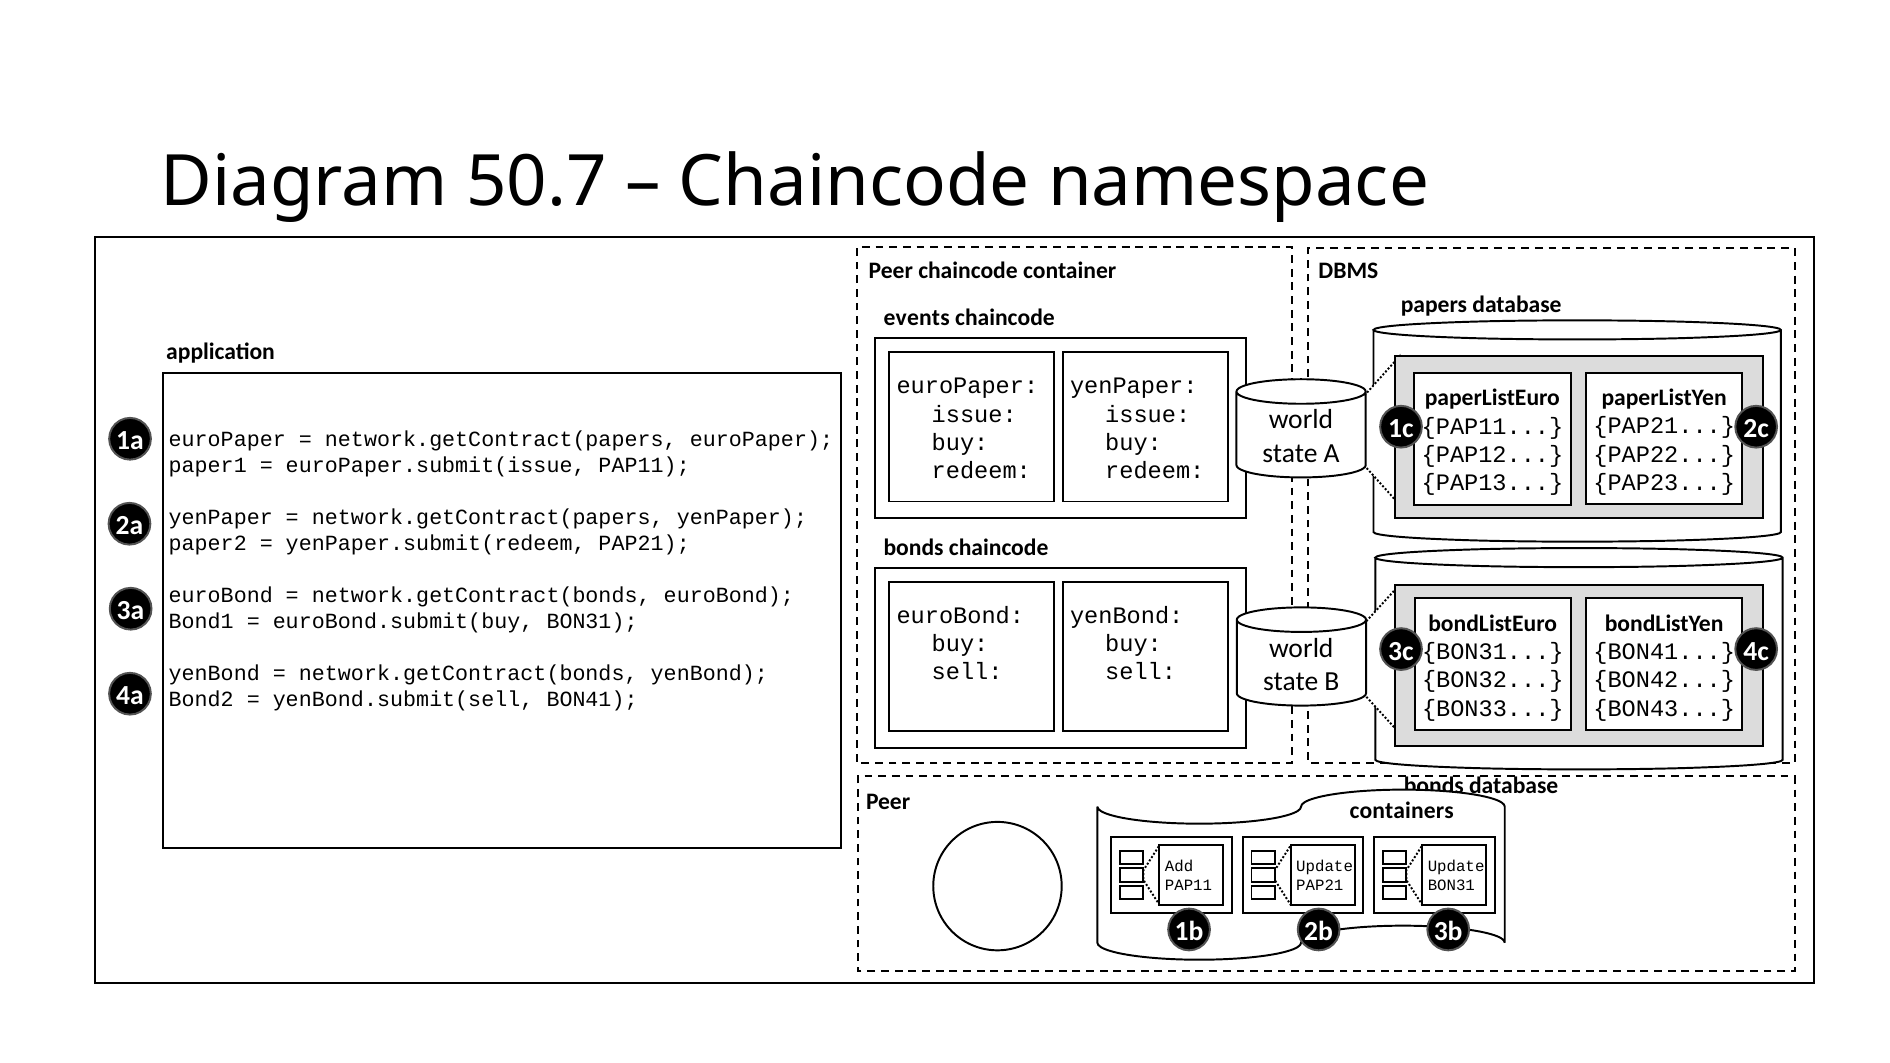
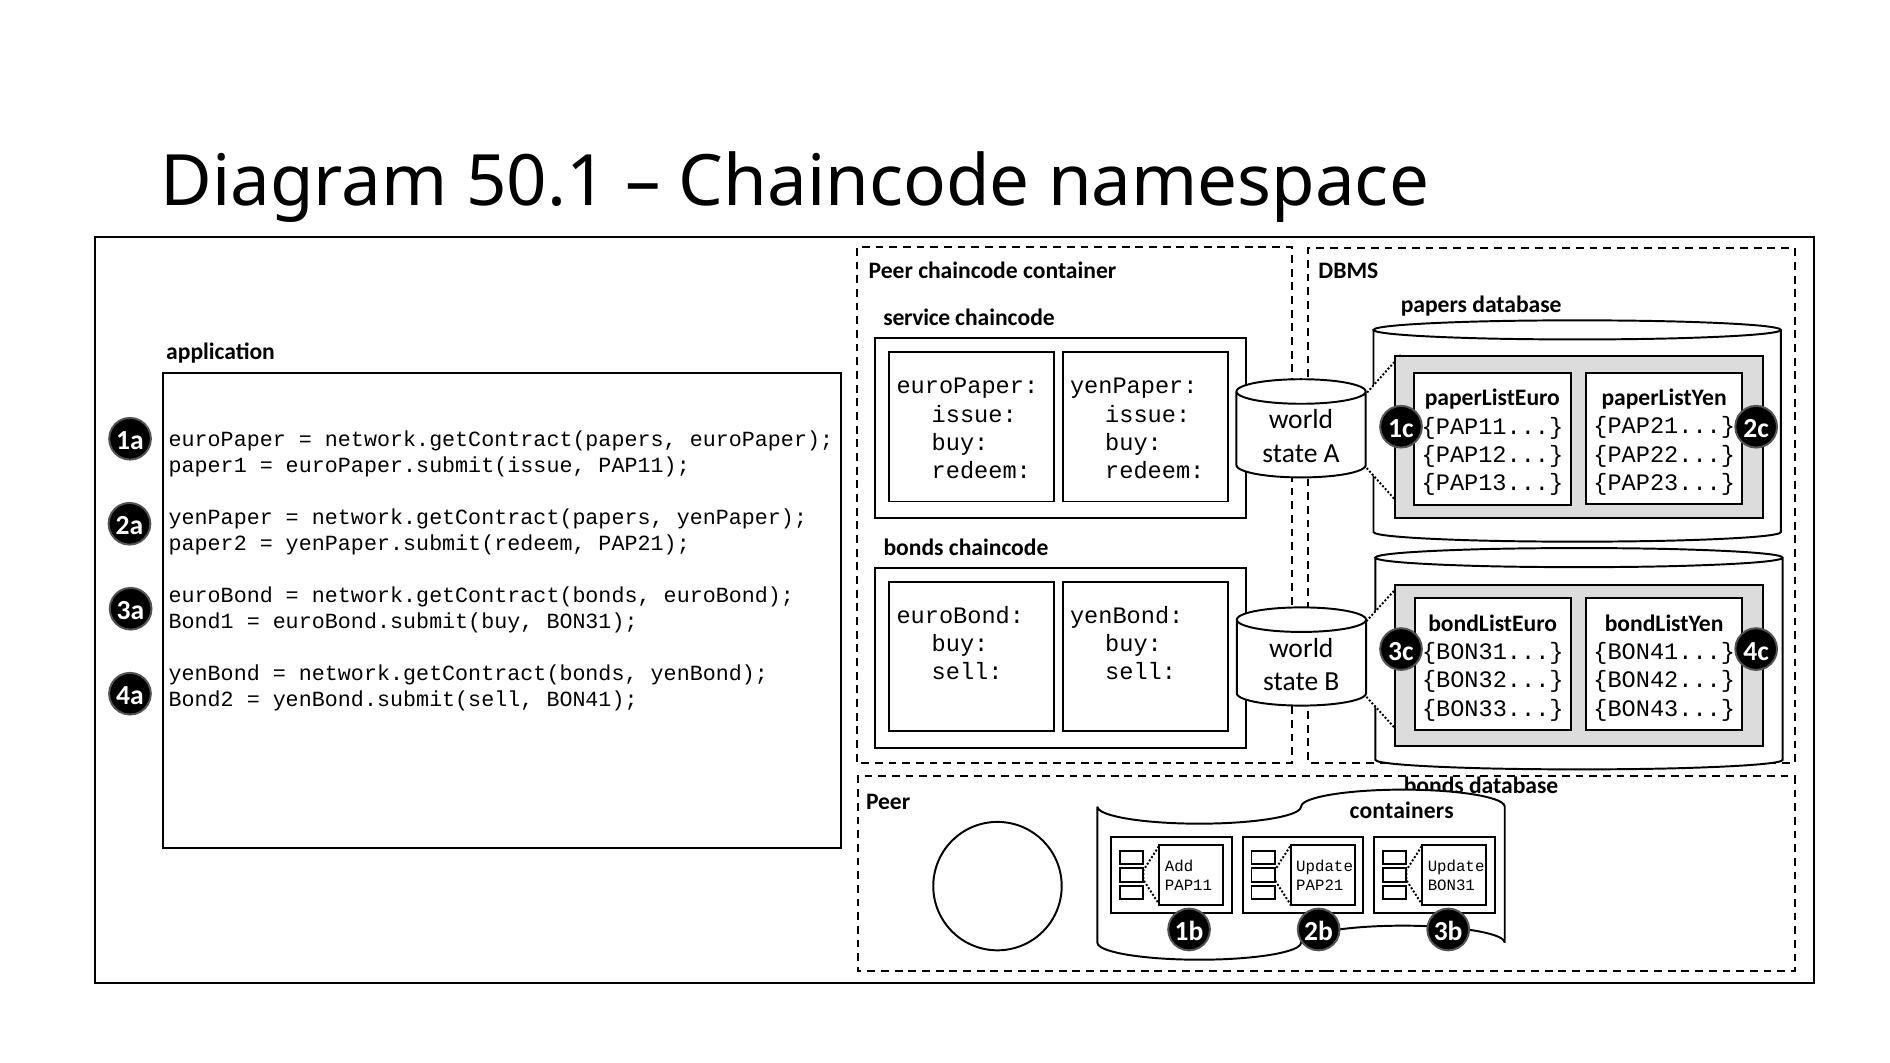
50.7: 50.7 -> 50.1
events: events -> service
